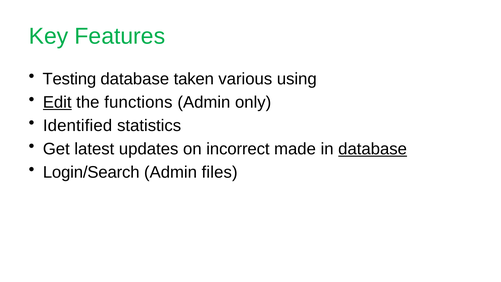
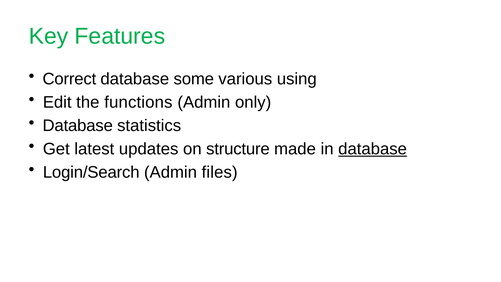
Testing: Testing -> Correct
taken: taken -> some
Edit underline: present -> none
Identified at (78, 126): Identified -> Database
incorrect: incorrect -> structure
